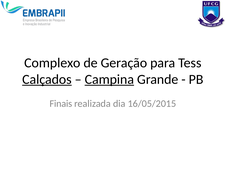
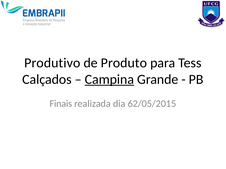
Complexo: Complexo -> Produtivo
Geração: Geração -> Produto
Calçados underline: present -> none
16/05/2015: 16/05/2015 -> 62/05/2015
